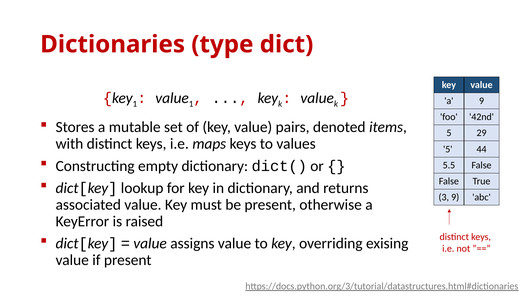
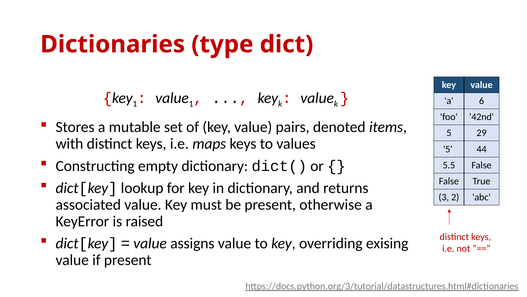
a 9: 9 -> 6
3 9: 9 -> 2
